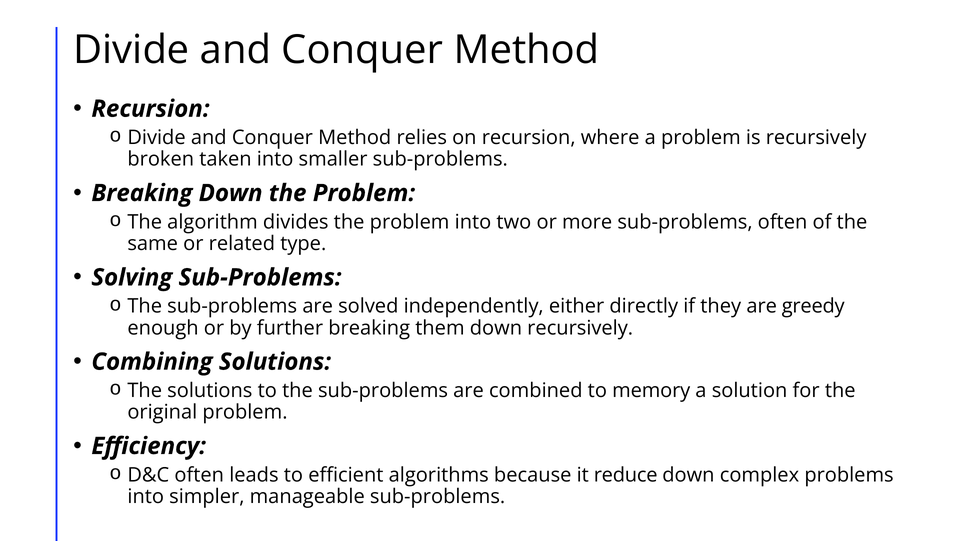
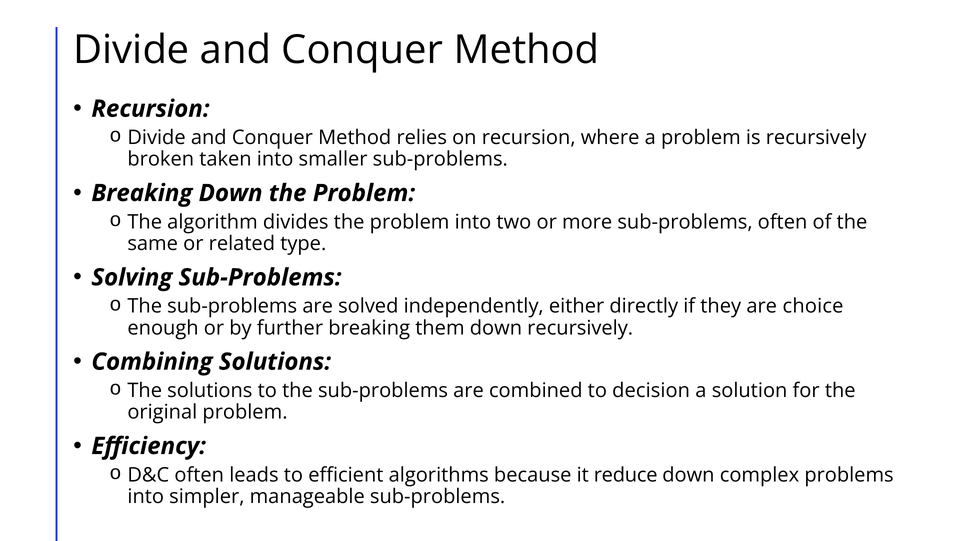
greedy: greedy -> choice
memory: memory -> decision
